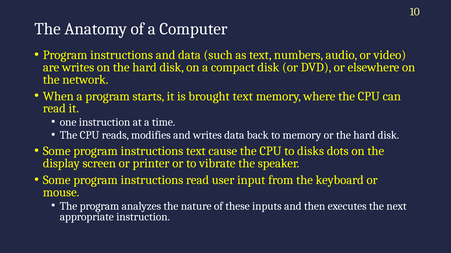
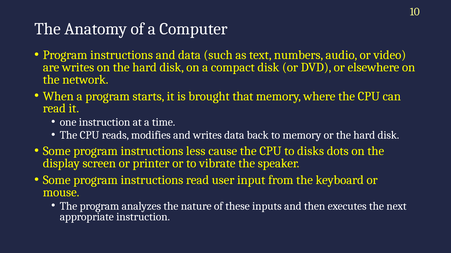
brought text: text -> that
instructions text: text -> less
